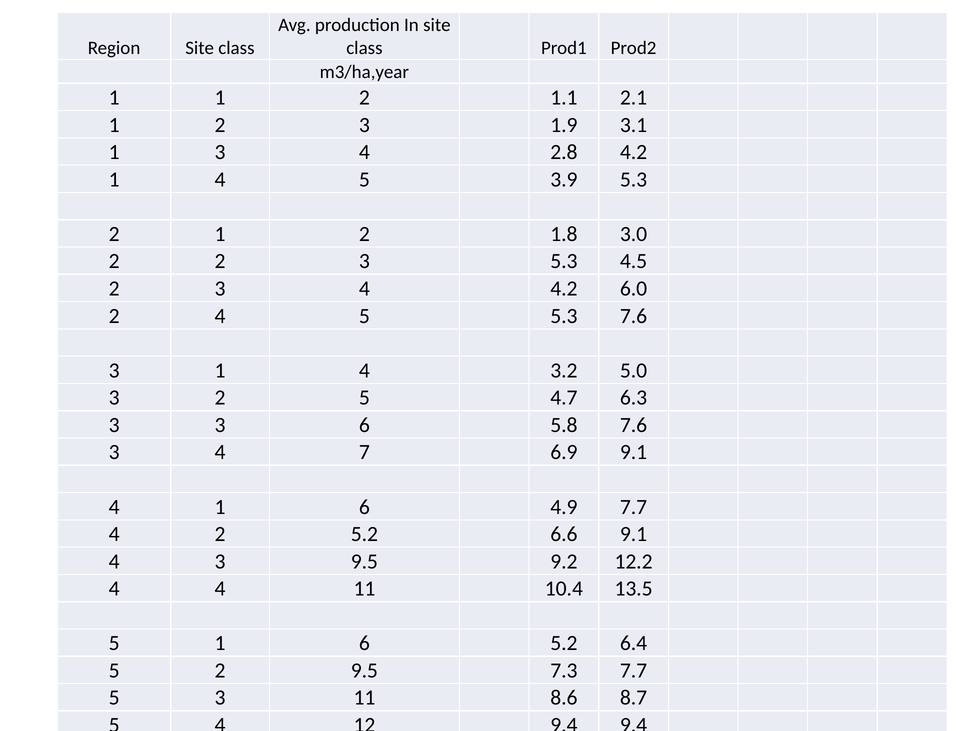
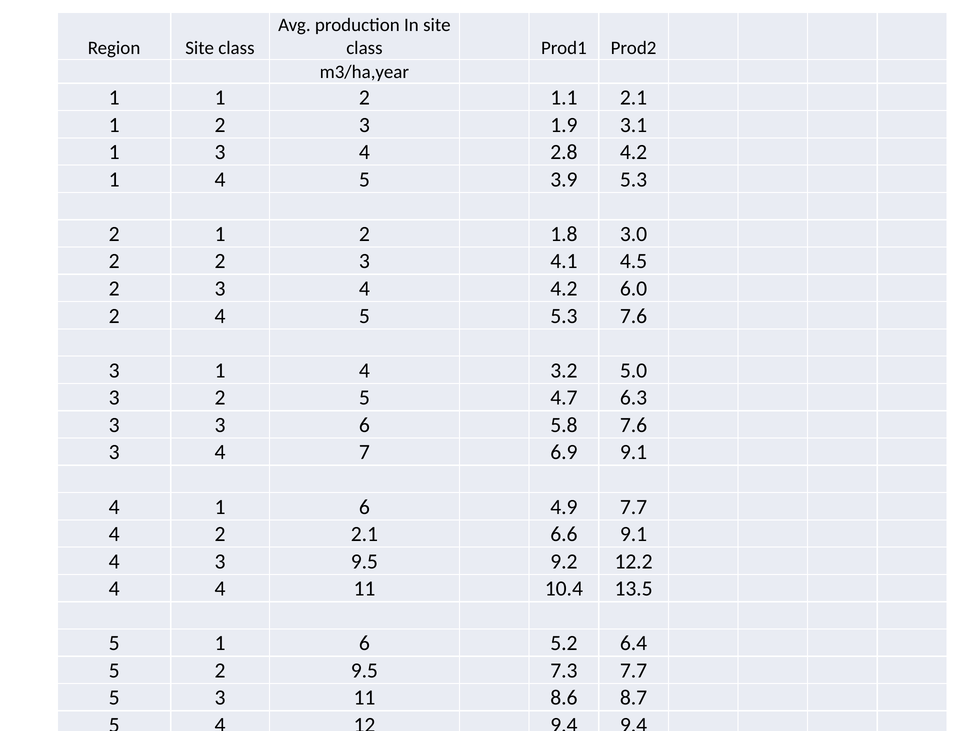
3 5.3: 5.3 -> 4.1
2 5.2: 5.2 -> 2.1
